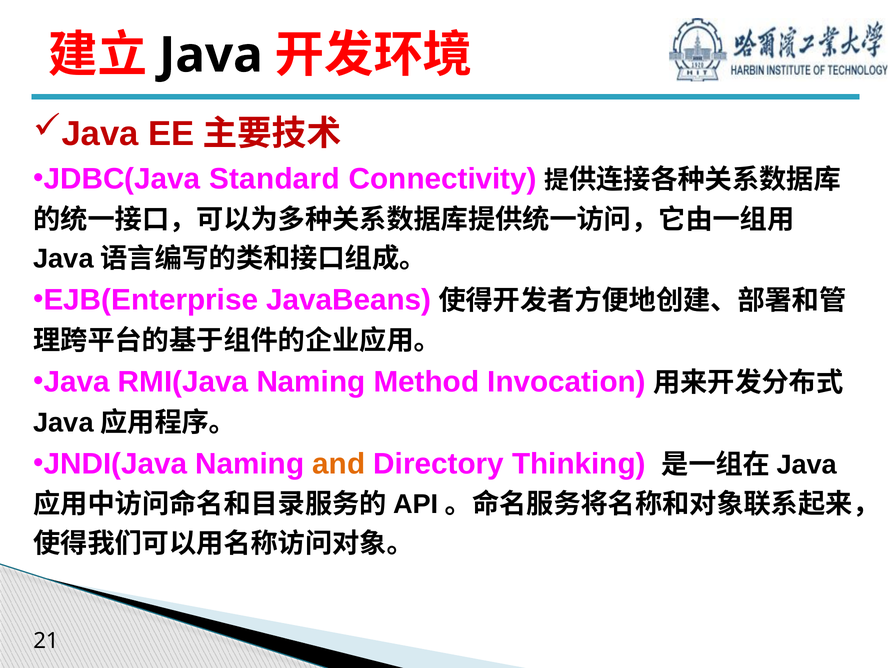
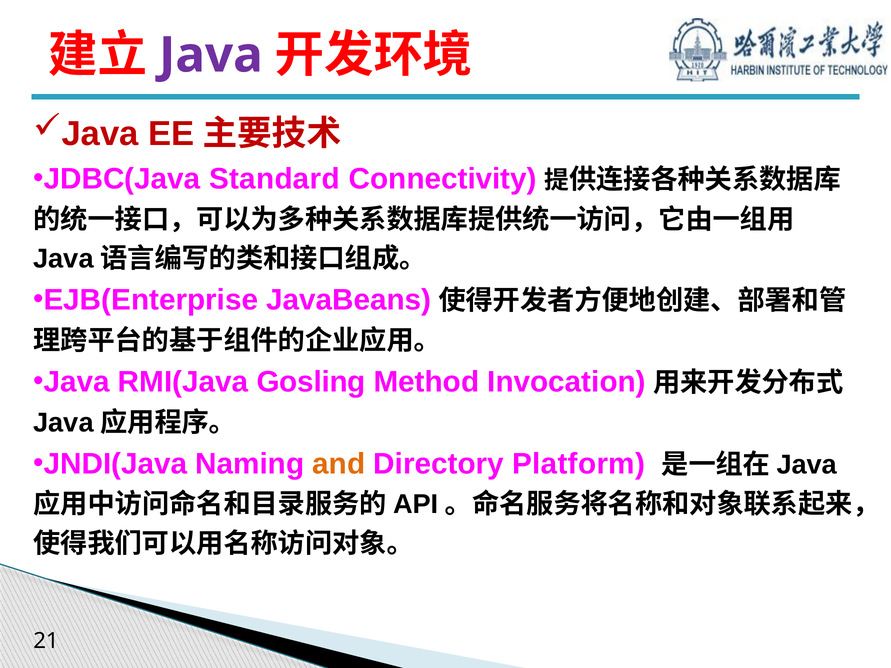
Java at (211, 55) colour: black -> purple
RMI(Java Naming: Naming -> Gosling
Thinking: Thinking -> Platform
